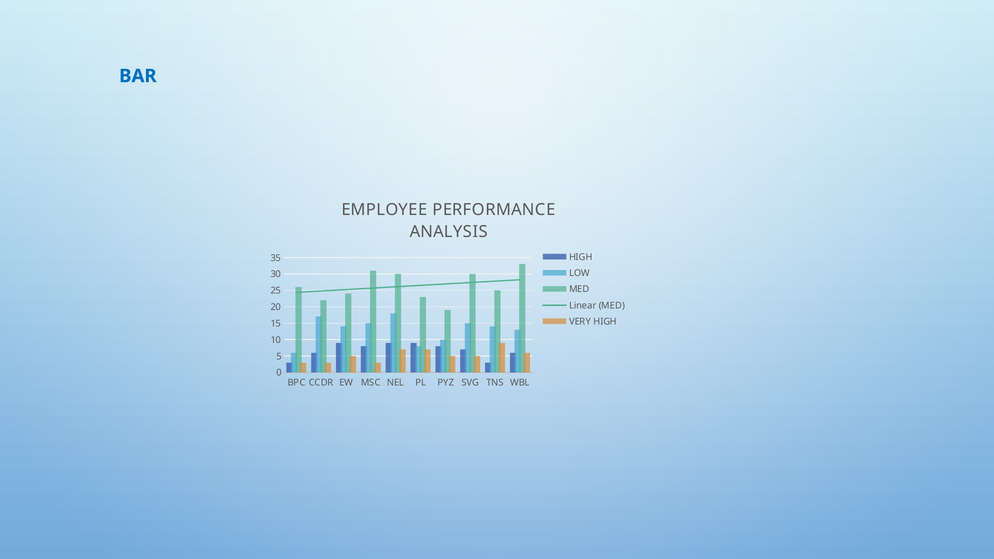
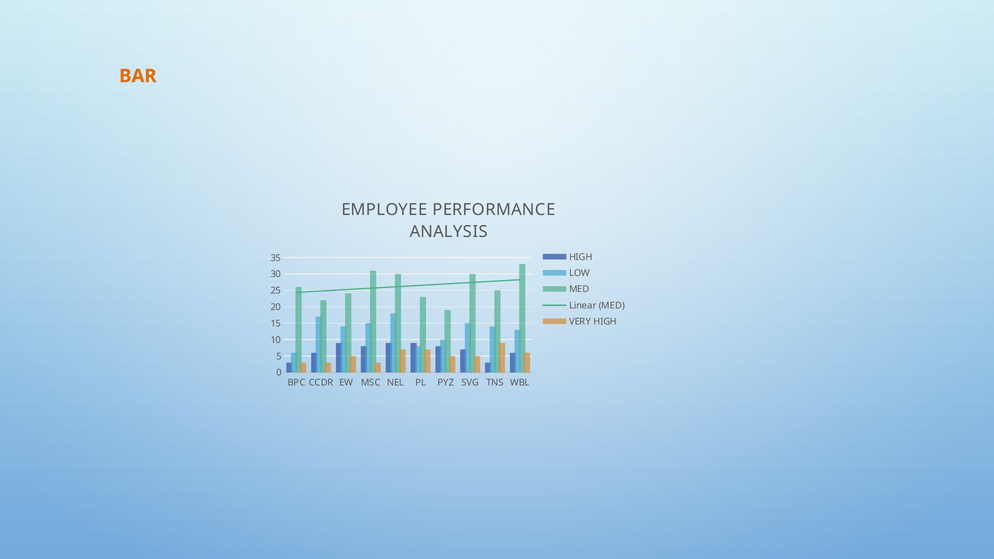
BAR colour: blue -> orange
